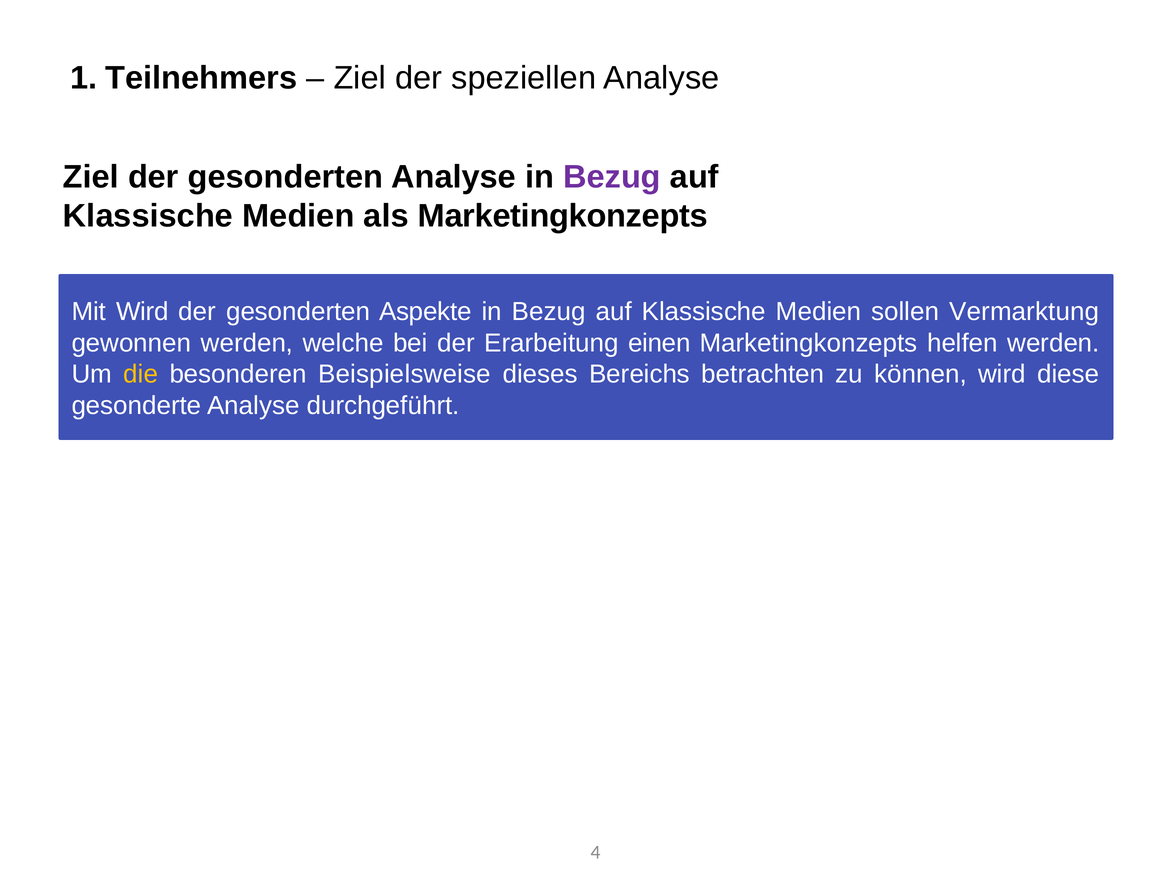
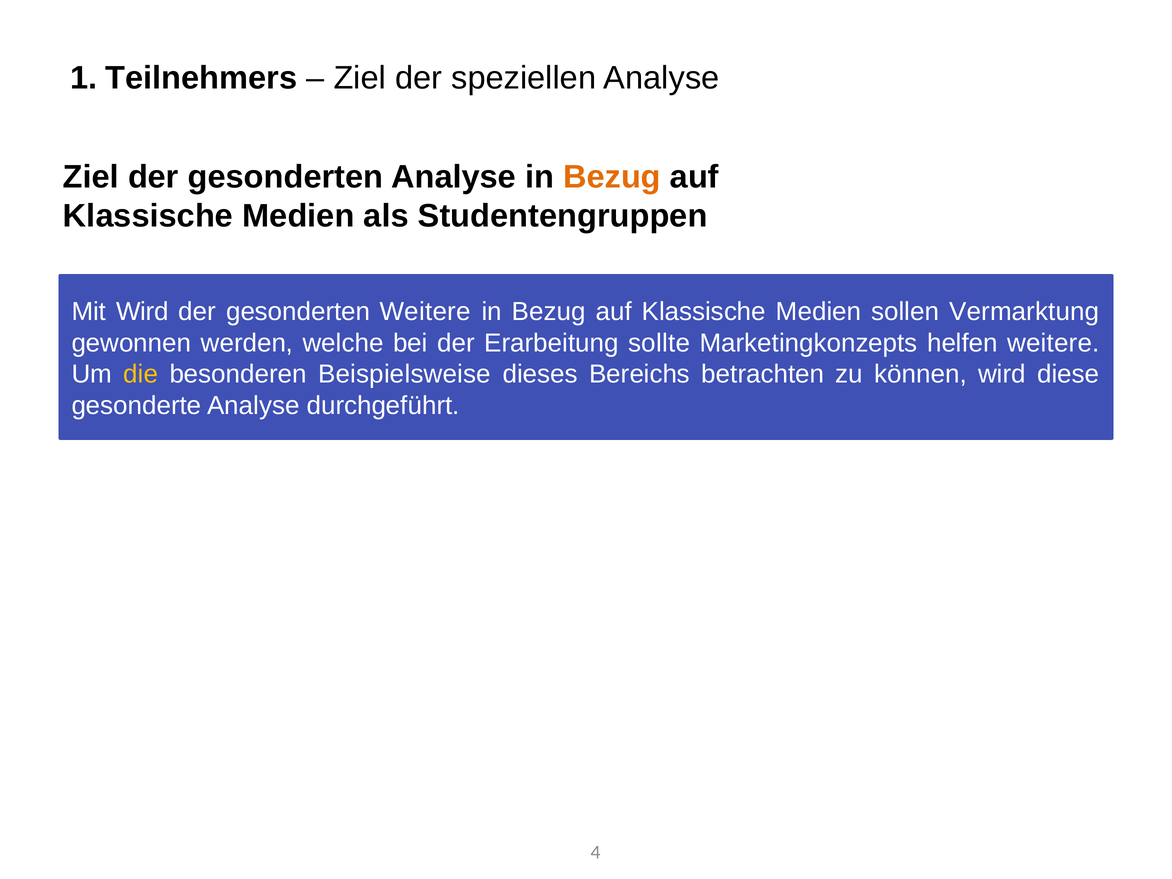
Bezug at (612, 177) colour: purple -> orange
als Marketingkonzepts: Marketingkonzepts -> Studentengruppen
gesonderten Aspekte: Aspekte -> Weitere
einen: einen -> sollte
helfen werden: werden -> weitere
